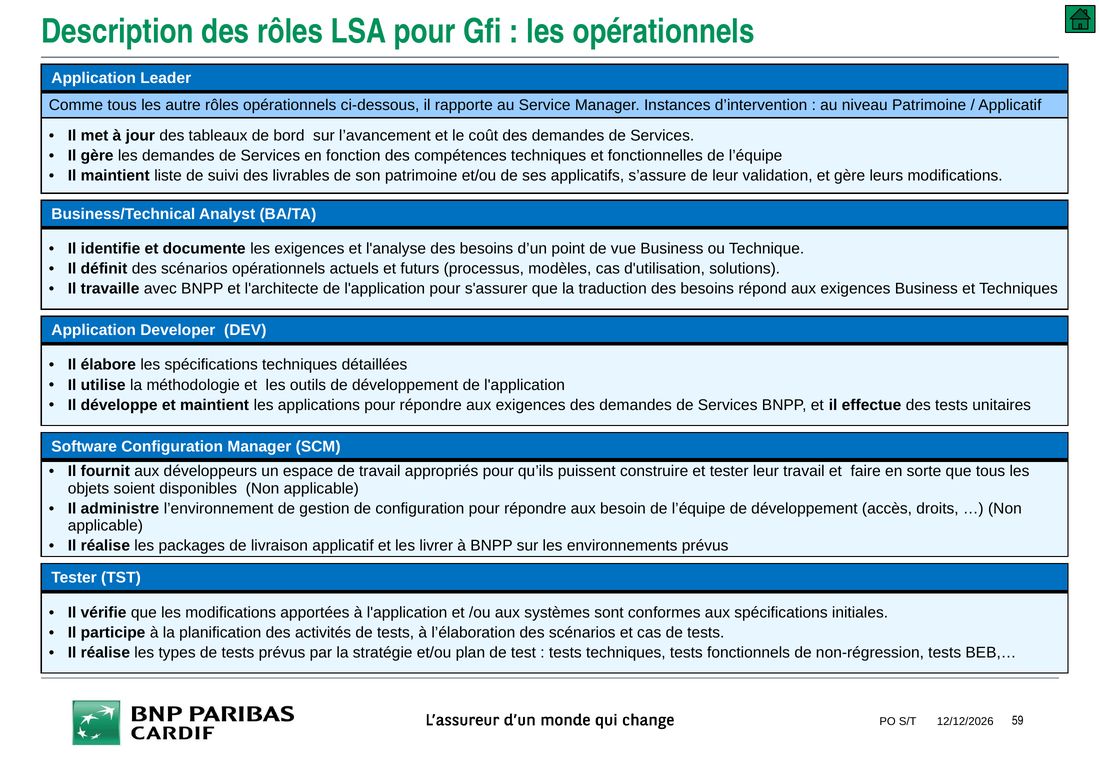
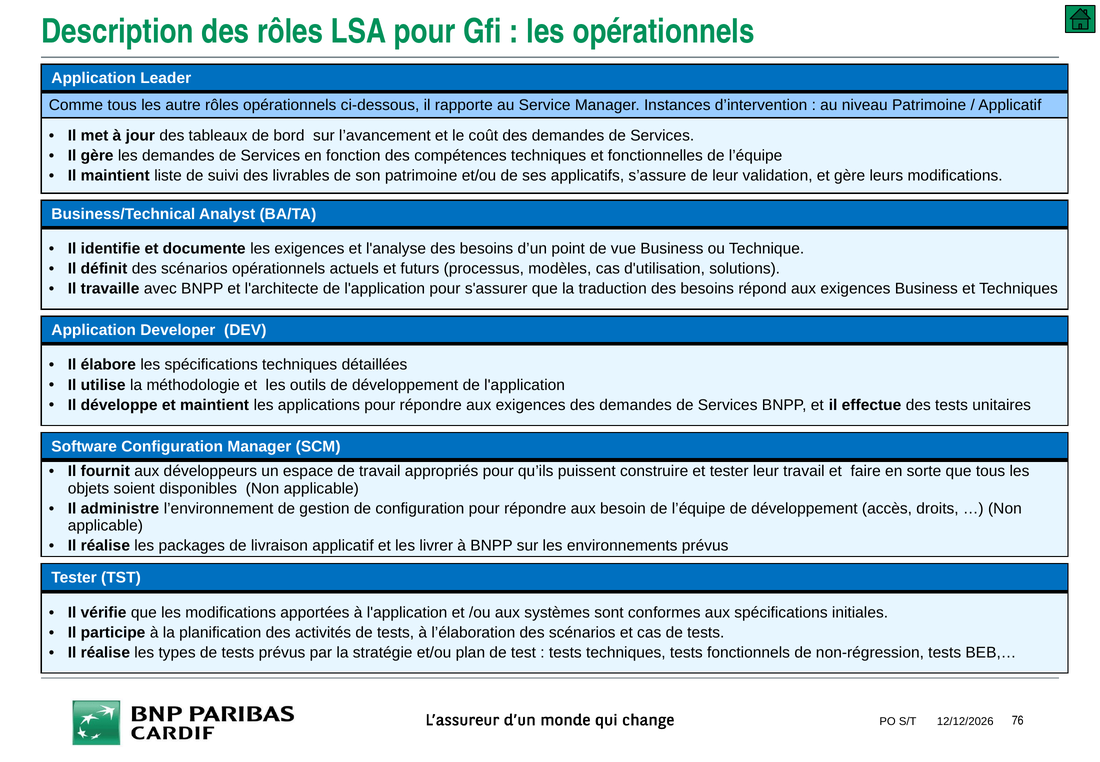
59: 59 -> 76
